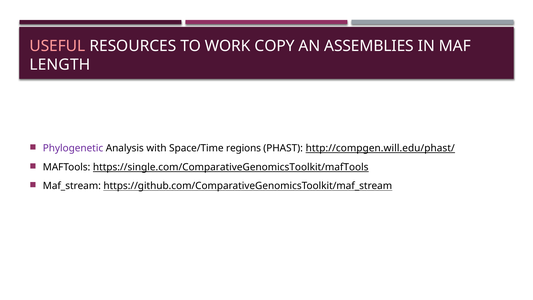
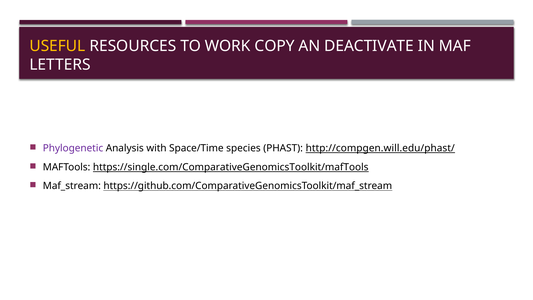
USEFUL colour: pink -> yellow
ASSEMBLIES: ASSEMBLIES -> DEACTIVATE
LENGTH: LENGTH -> LETTERS
regions: regions -> species
